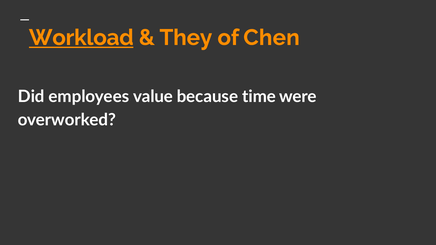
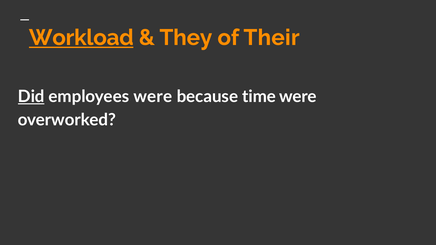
Chen: Chen -> Their
Did underline: none -> present
employees value: value -> were
